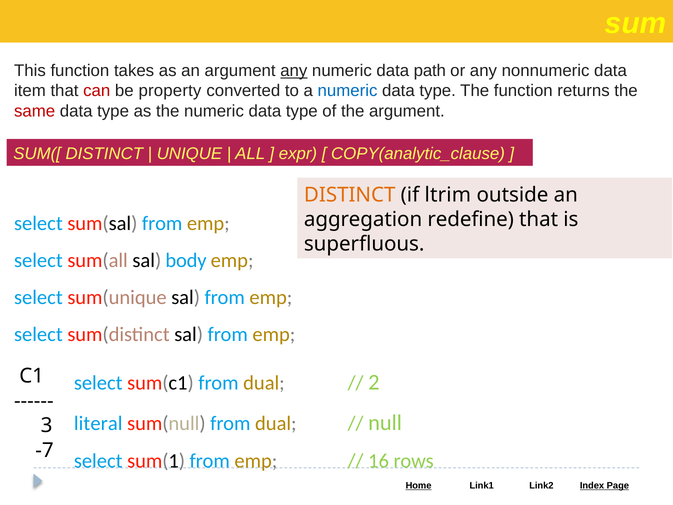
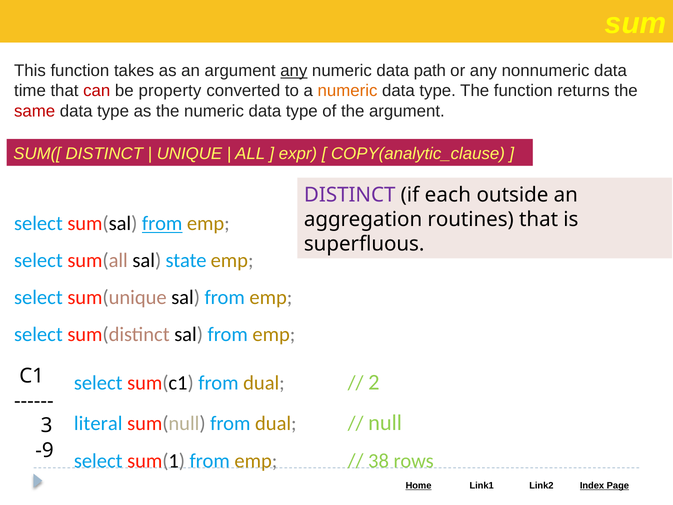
item: item -> time
numeric at (347, 91) colour: blue -> orange
DISTINCT at (350, 195) colour: orange -> purple
ltrim: ltrim -> each
redefine: redefine -> routines
from at (162, 223) underline: none -> present
body: body -> state
-7: -7 -> -9
16: 16 -> 38
